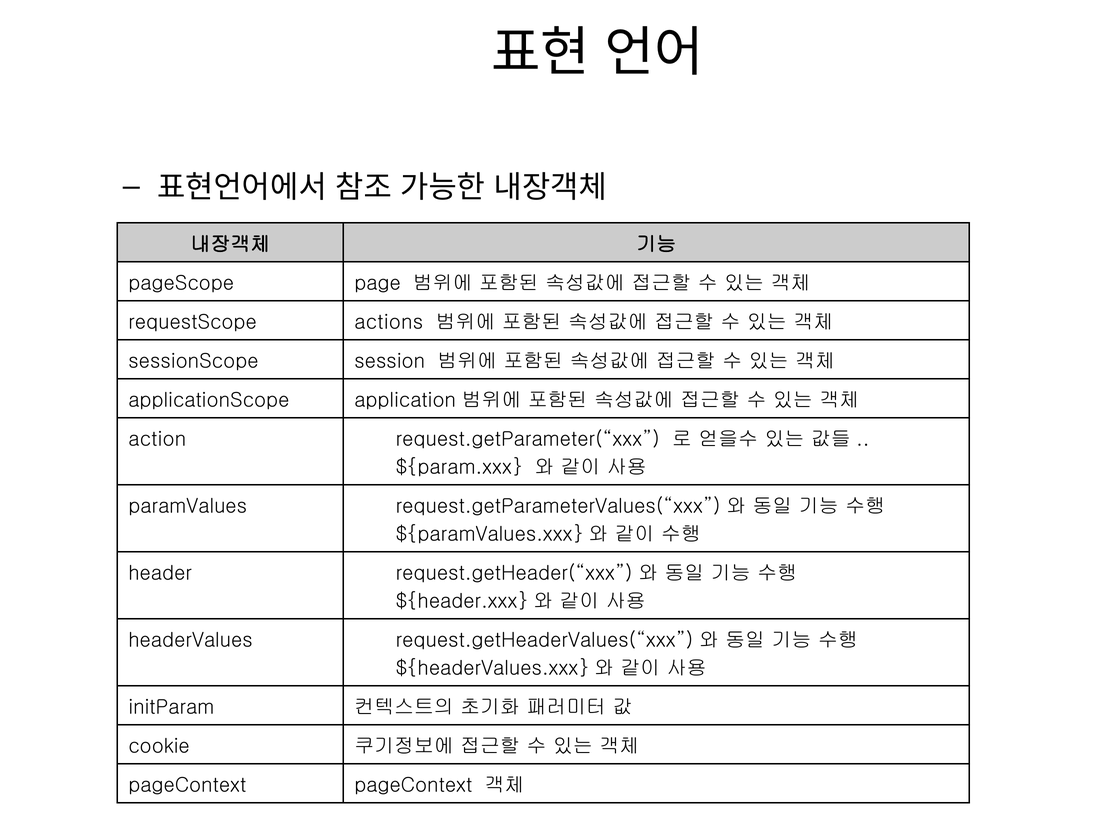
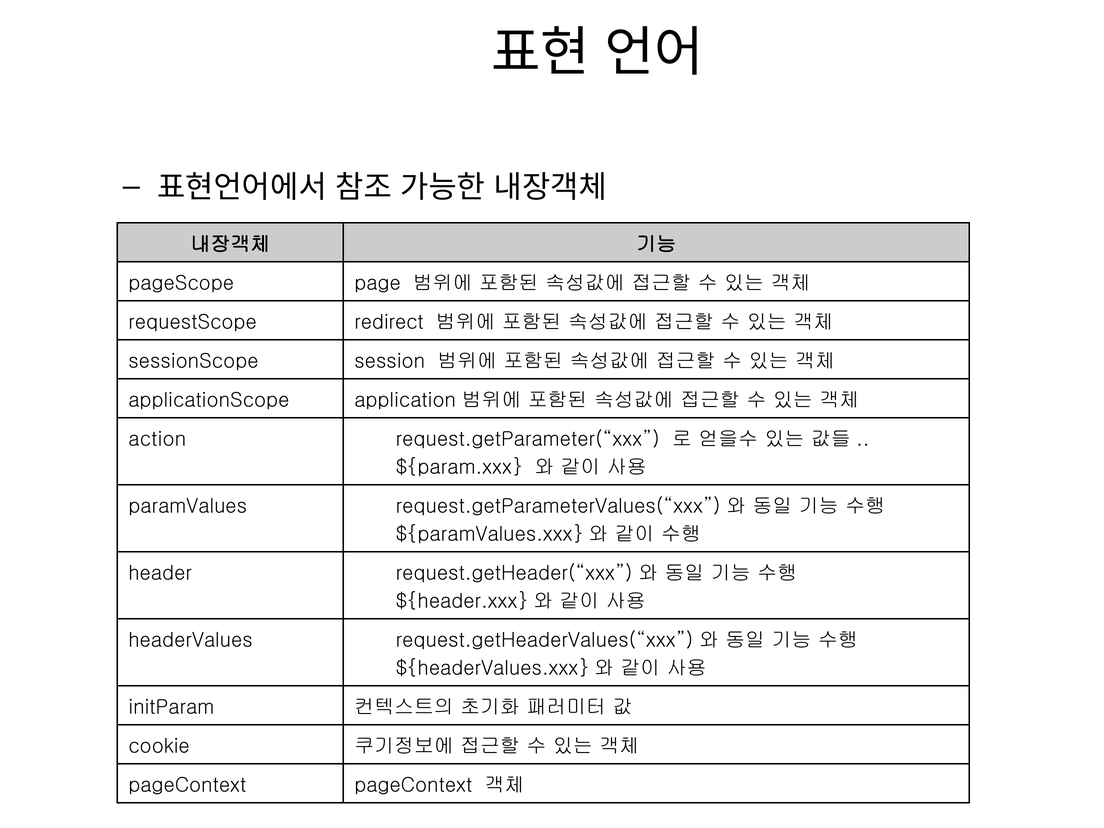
actions: actions -> redirect
